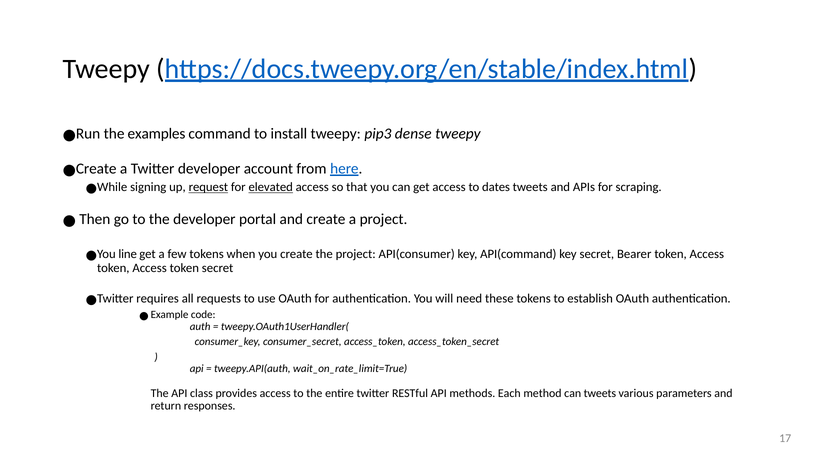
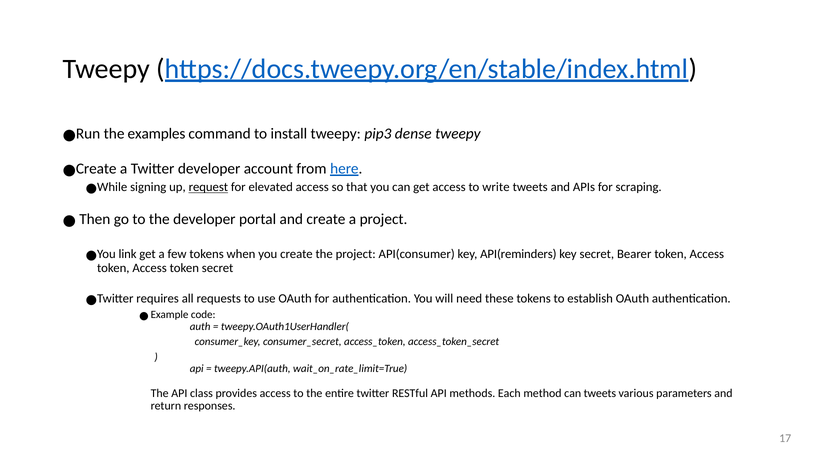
elevated underline: present -> none
dates: dates -> write
line: line -> link
API(command: API(command -> API(reminders
